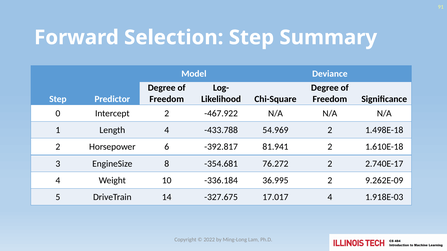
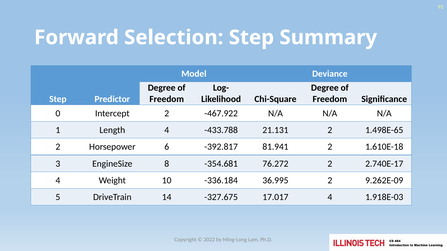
54.969: 54.969 -> 21.131
1.498E-18: 1.498E-18 -> 1.498E-65
